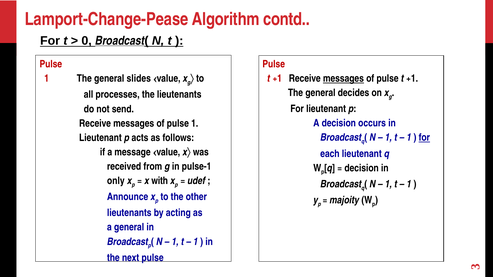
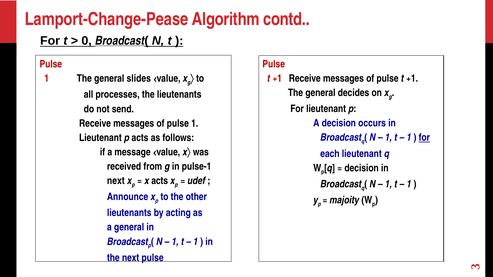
messages at (343, 79) underline: present -> none
only at (116, 181): only -> next
x with: with -> acts
